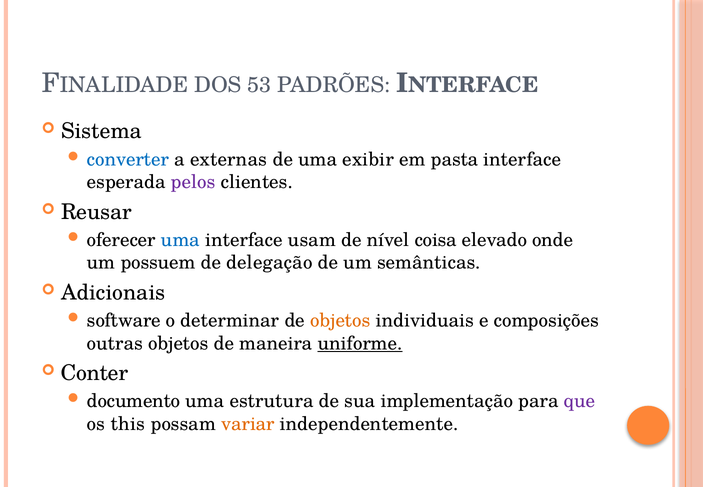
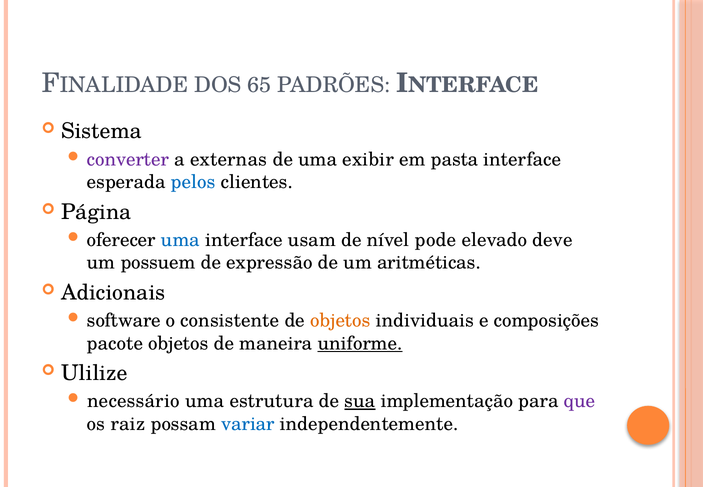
53: 53 -> 65
converter colour: blue -> purple
pelos colour: purple -> blue
Reusar: Reusar -> Página
coisa: coisa -> pode
onde: onde -> deve
delegação: delegação -> expressão
semânticas: semânticas -> aritméticas
determinar: determinar -> consistente
outras: outras -> pacote
Conter: Conter -> Ulilize
documento: documento -> necessário
sua underline: none -> present
this: this -> raiz
variar colour: orange -> blue
